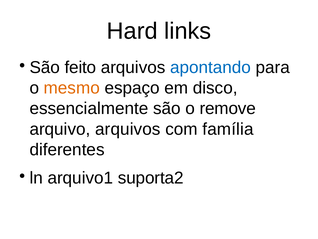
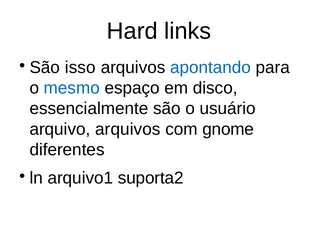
feito: feito -> isso
mesmo colour: orange -> blue
remove: remove -> usuário
família: família -> gnome
